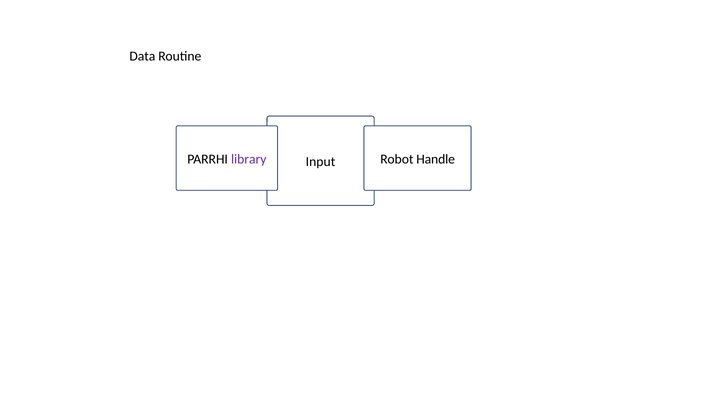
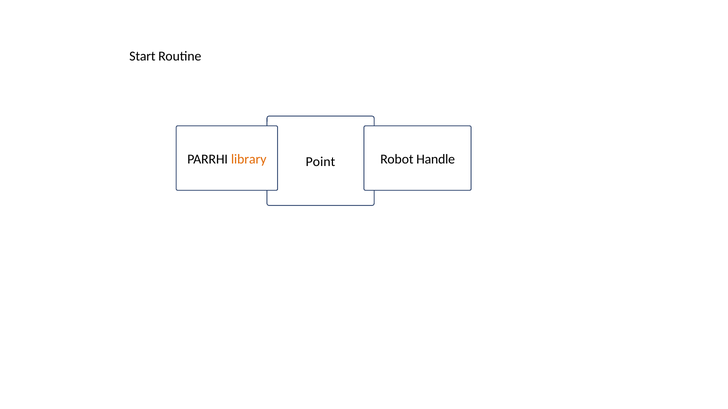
Data: Data -> Start
library colour: purple -> orange
Input: Input -> Point
